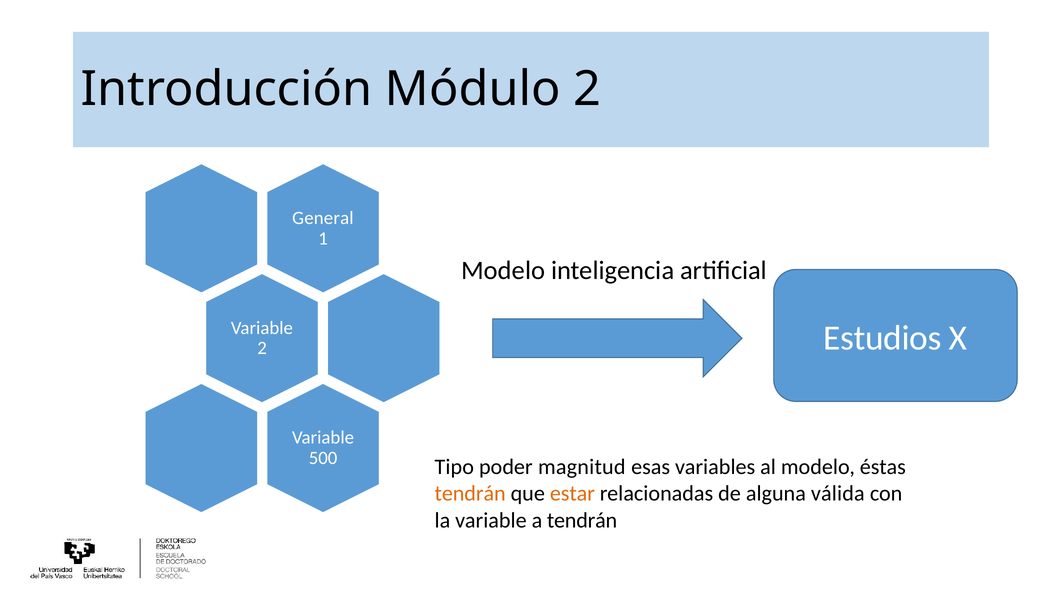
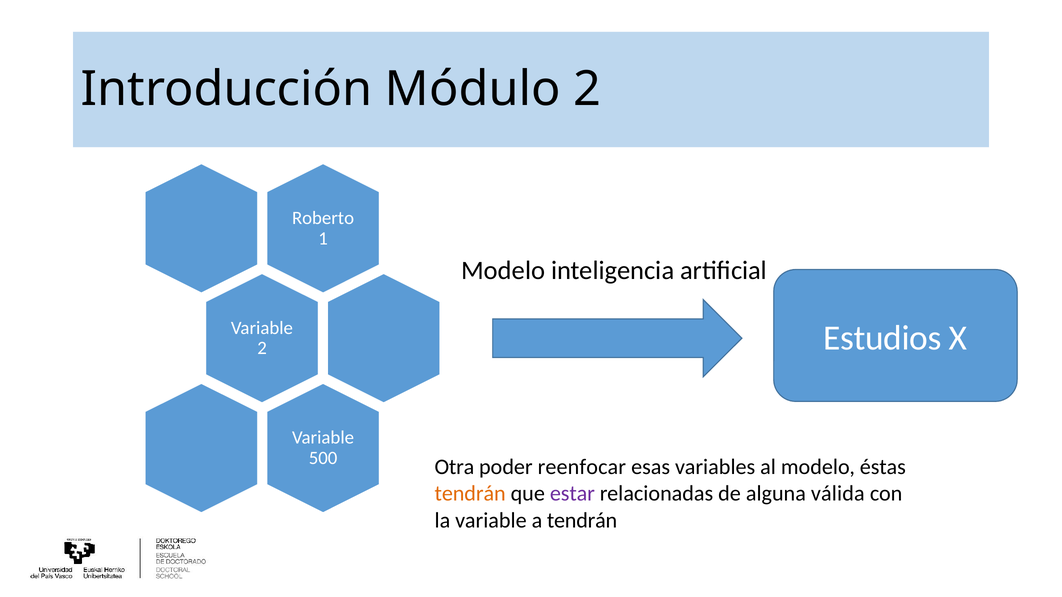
General: General -> Roberto
Tipo: Tipo -> Otra
magnitud: magnitud -> reenfocar
estar colour: orange -> purple
